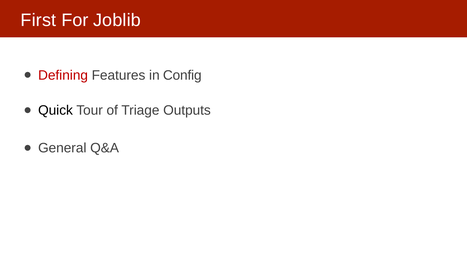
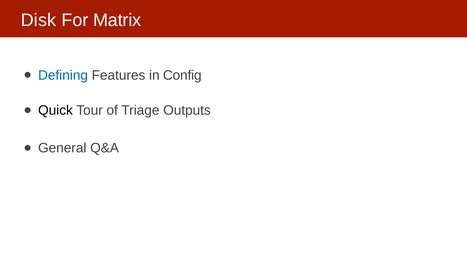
First: First -> Disk
Joblib: Joblib -> Matrix
Defining colour: red -> blue
